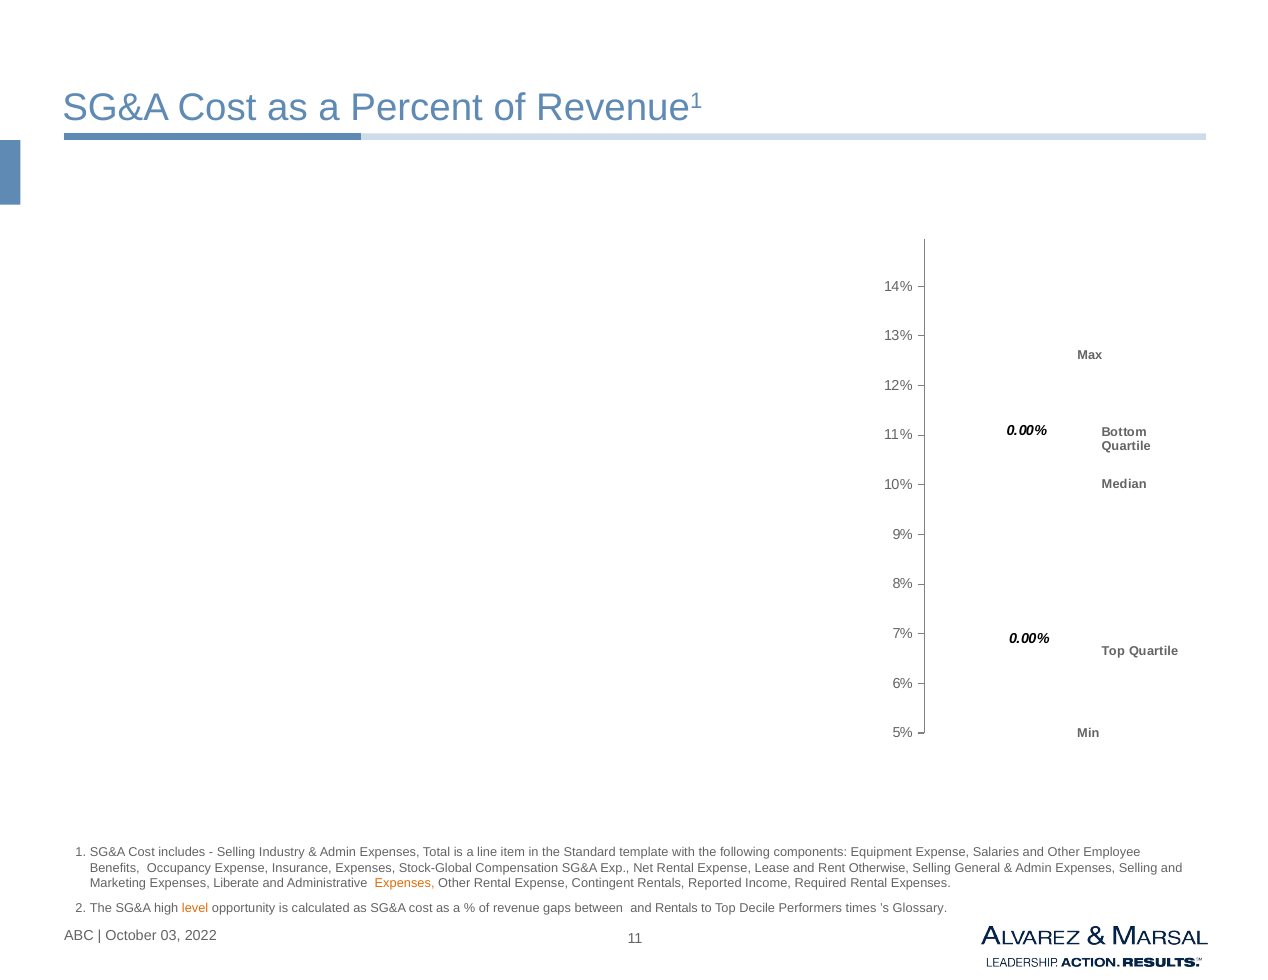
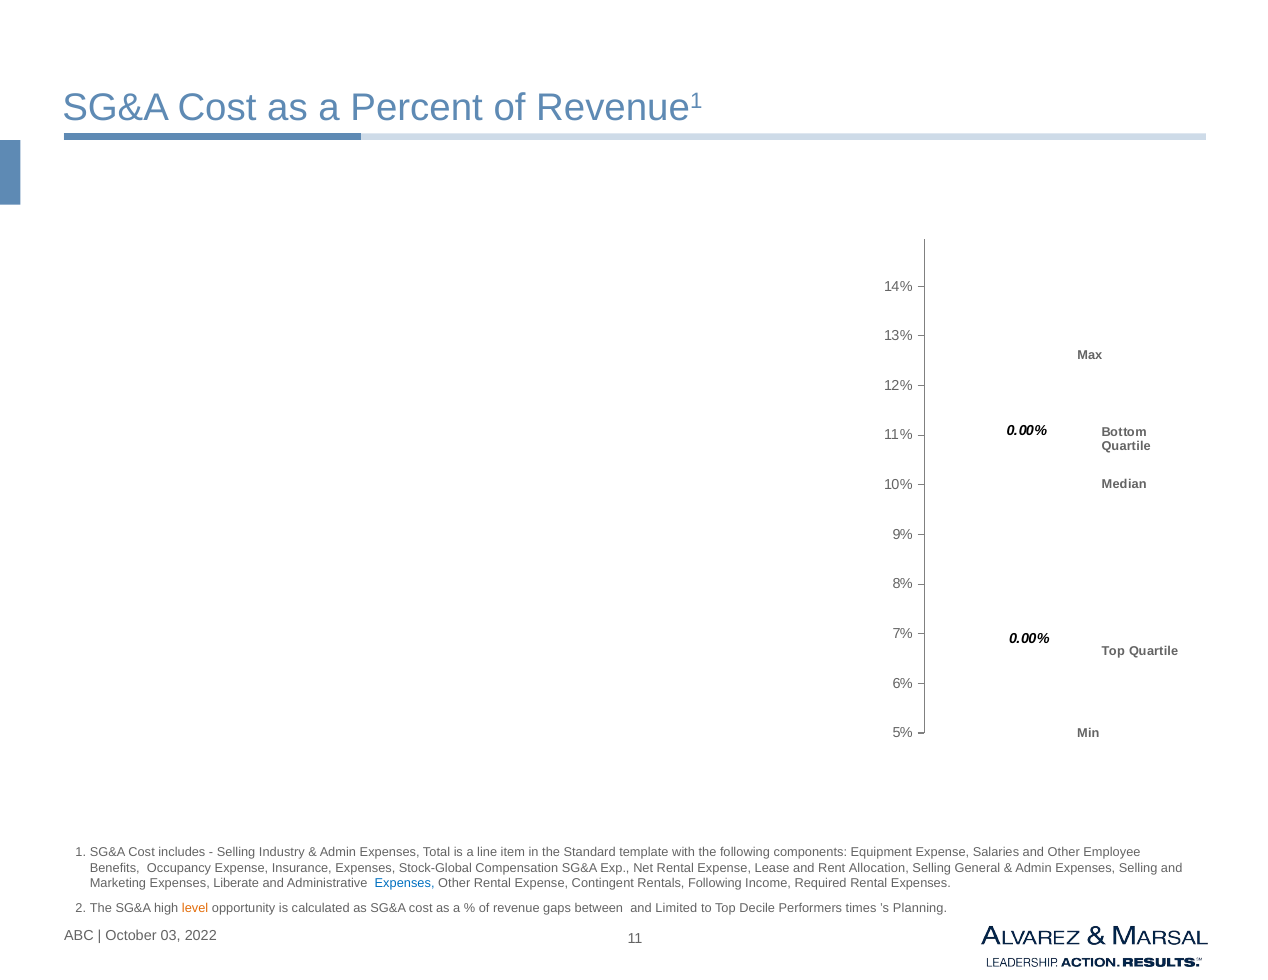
Otherwise: Otherwise -> Allocation
Expenses at (405, 883) colour: orange -> blue
Rentals Reported: Reported -> Following
and Rentals: Rentals -> Limited
Glossary: Glossary -> Planning
